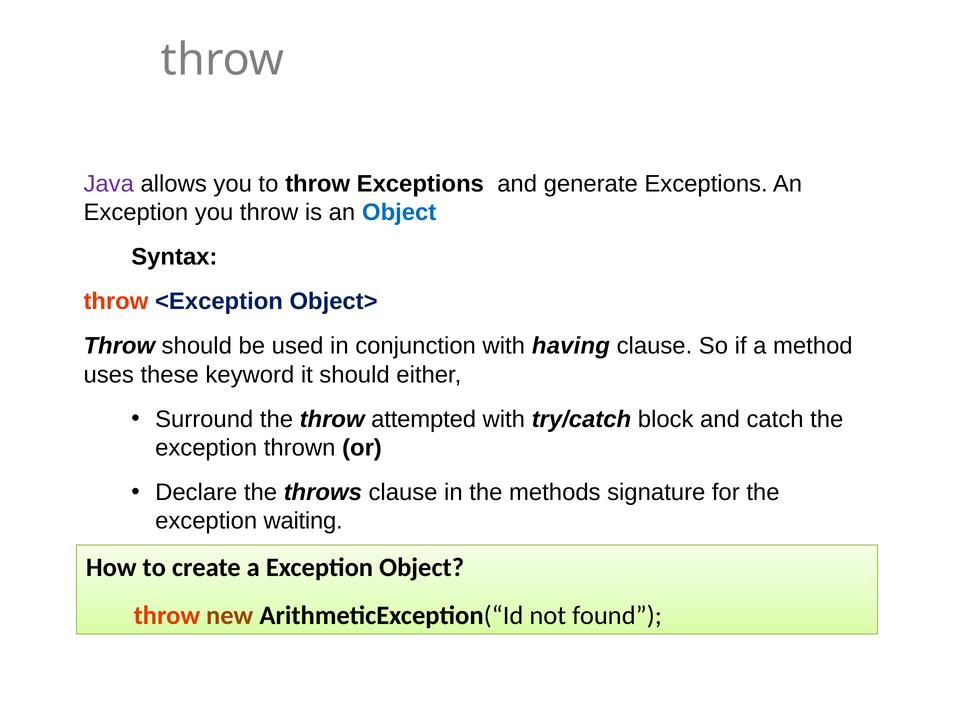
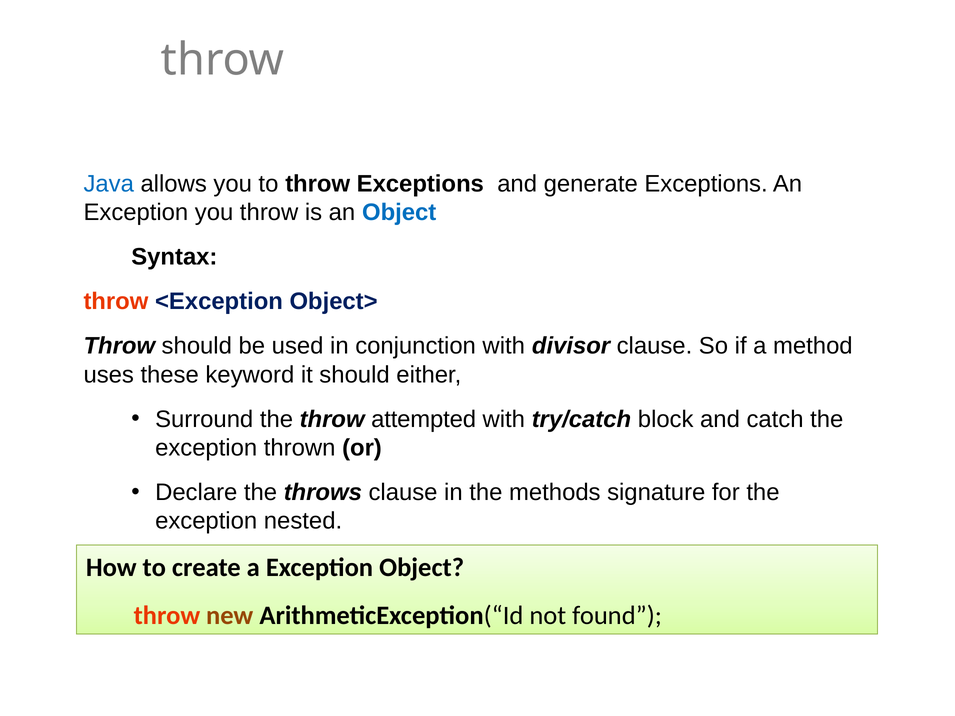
Java colour: purple -> blue
having: having -> divisor
waiting: waiting -> nested
